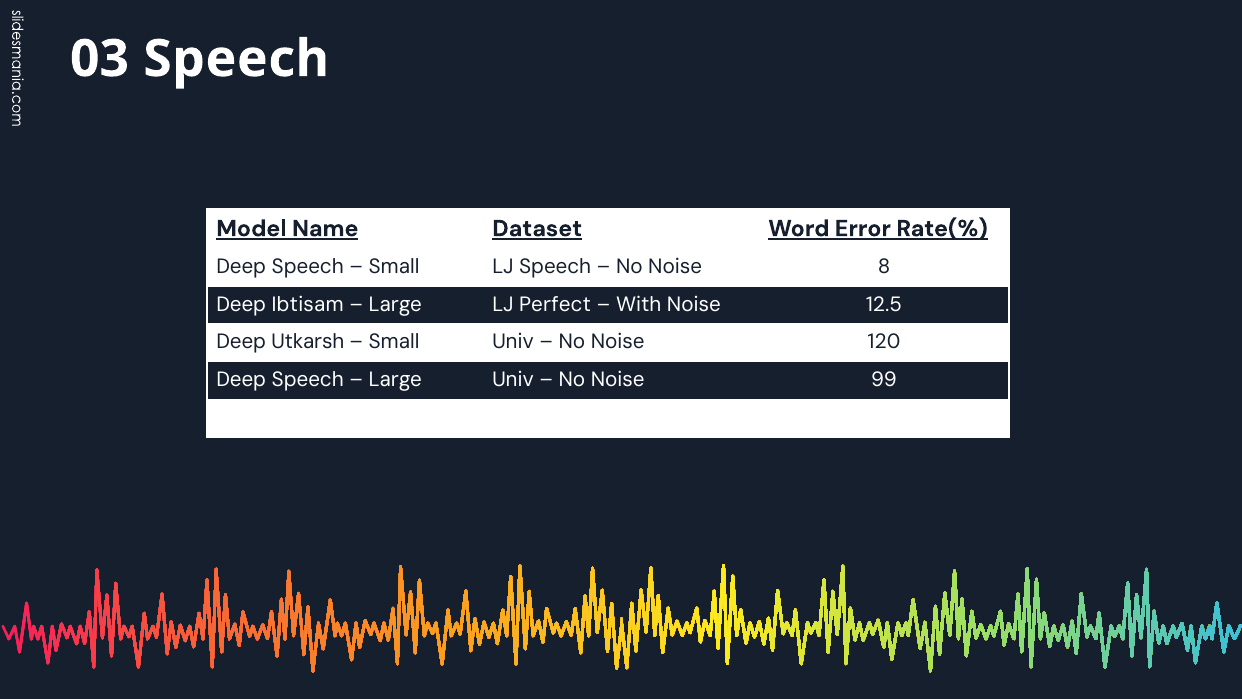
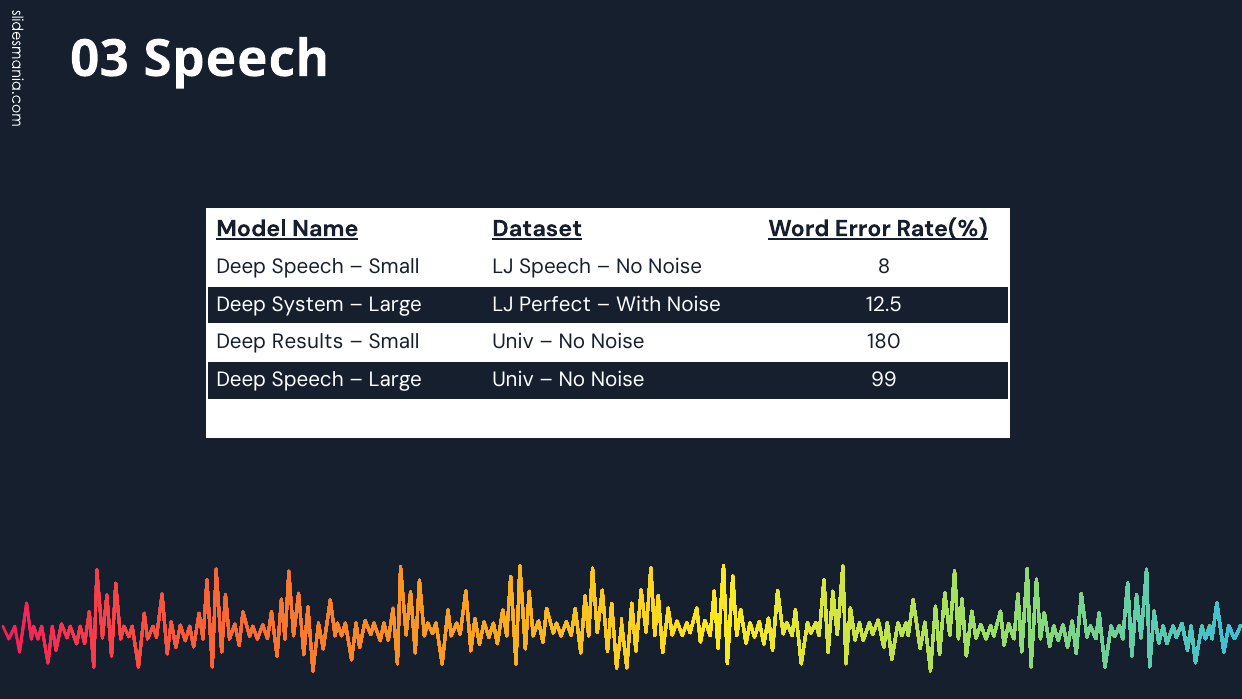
Ibtisam: Ibtisam -> System
Utkarsh: Utkarsh -> Results
120: 120 -> 180
